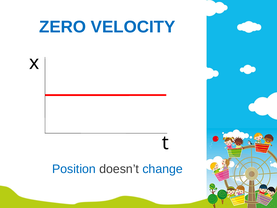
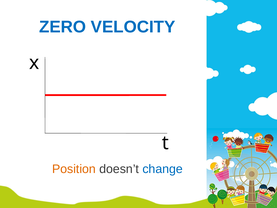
Position colour: blue -> orange
